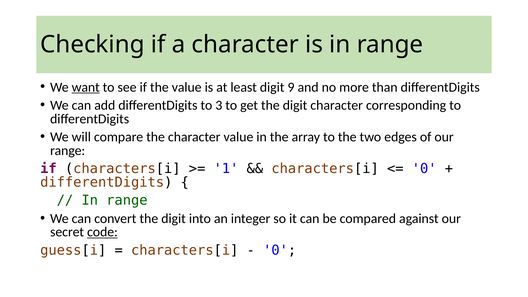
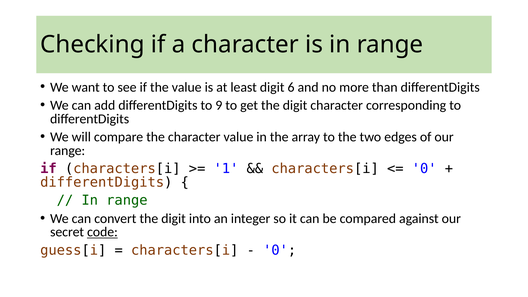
want underline: present -> none
9: 9 -> 6
3: 3 -> 9
